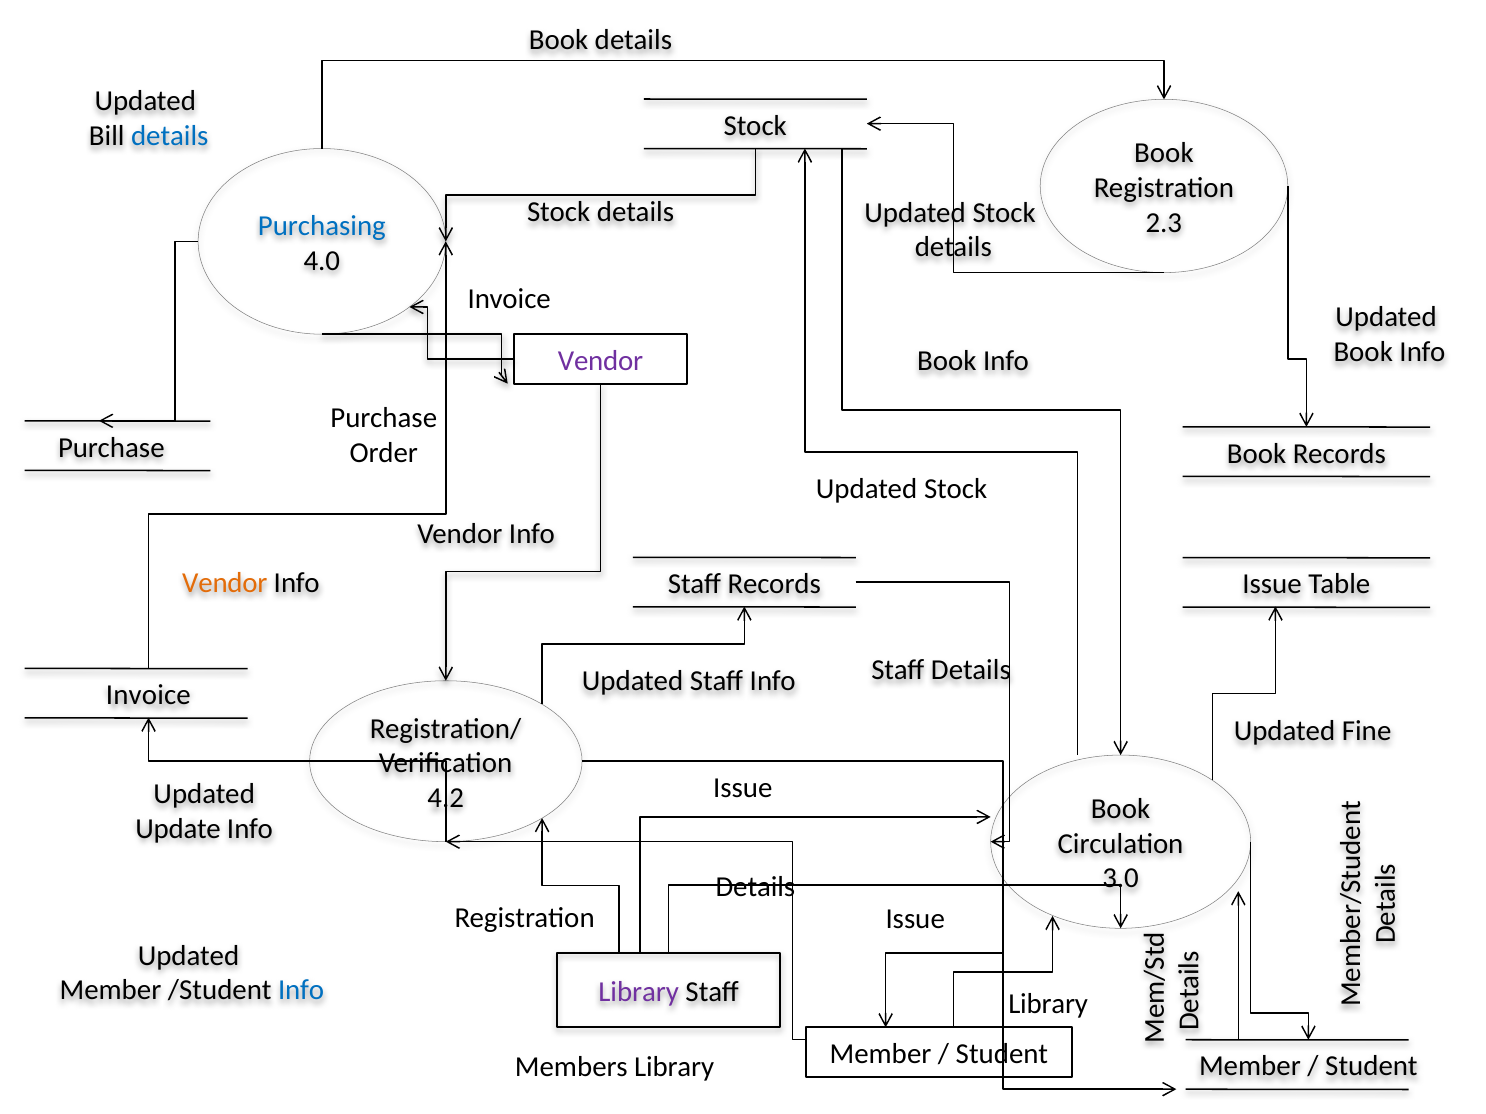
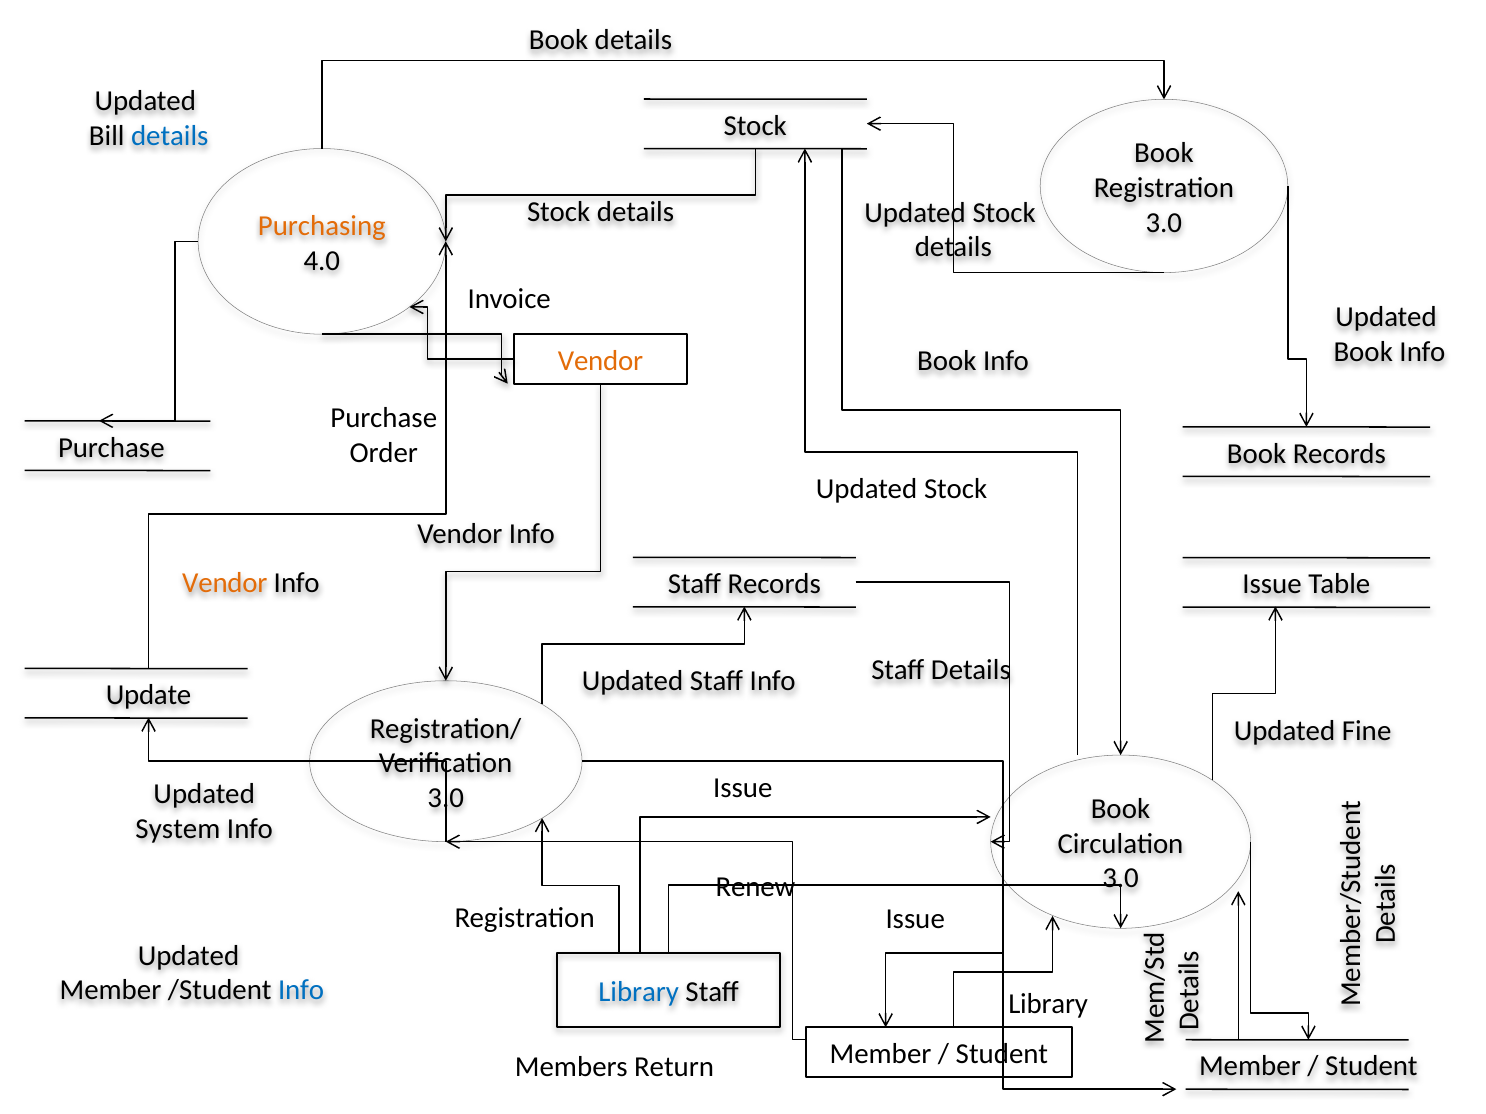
2.3 at (1164, 223): 2.3 -> 3.0
Purchasing colour: blue -> orange
Vendor at (601, 361) colour: purple -> orange
Invoice at (148, 695): Invoice -> Update
4.2 at (446, 798): 4.2 -> 3.0
Update: Update -> System
Details at (755, 887): Details -> Renew
Library at (639, 993) colour: purple -> blue
Members Library: Library -> Return
